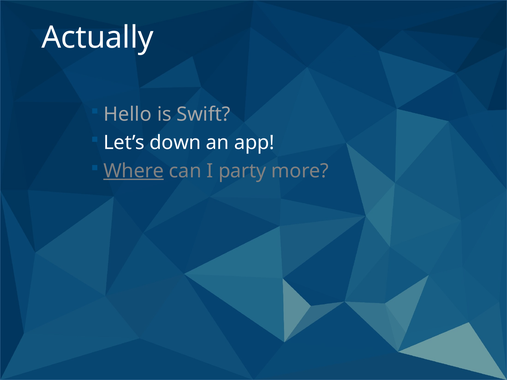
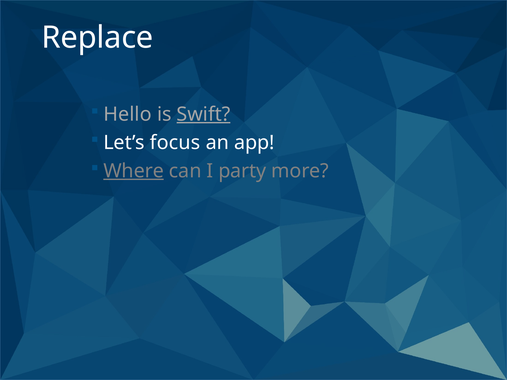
Actually: Actually -> Replace
Swift underline: none -> present
down: down -> focus
